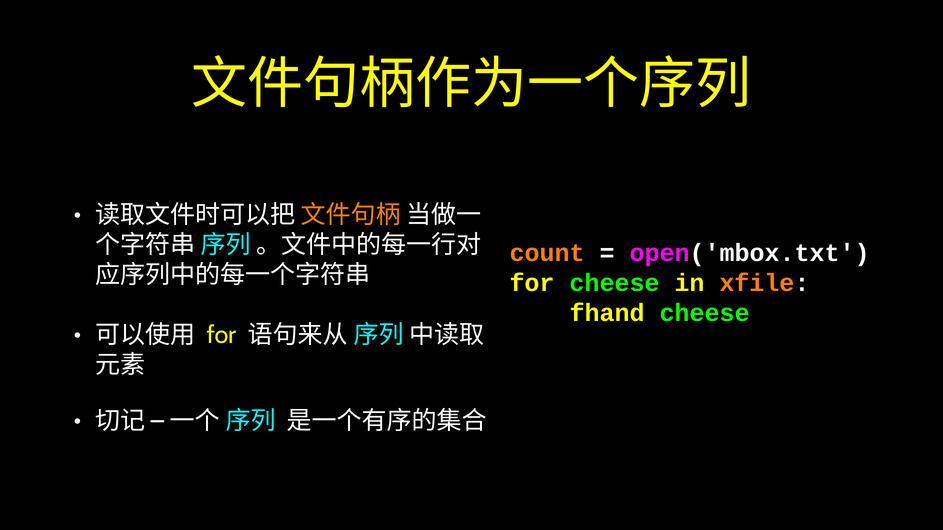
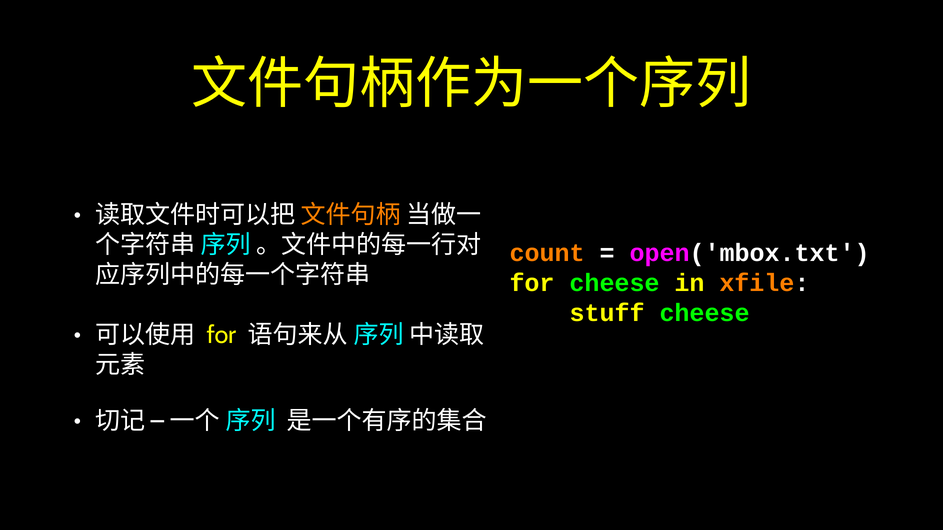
fhand: fhand -> stuff
